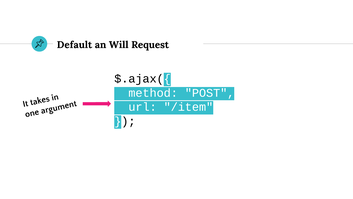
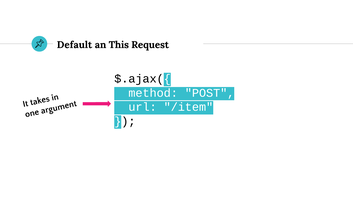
Will: Will -> This
